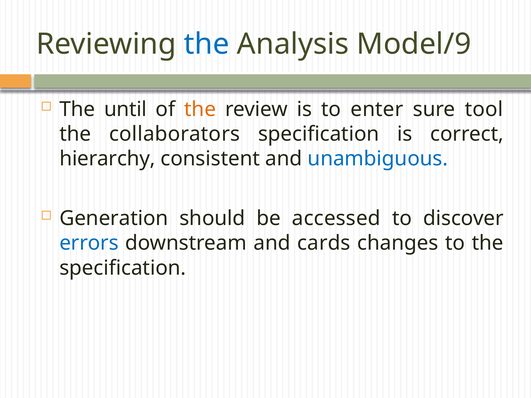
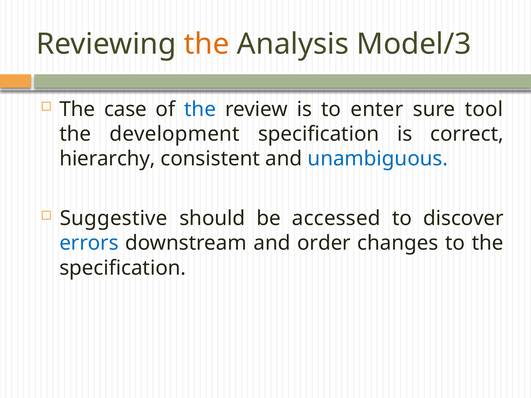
the at (207, 44) colour: blue -> orange
Model/9: Model/9 -> Model/3
until: until -> case
the at (200, 109) colour: orange -> blue
collaborators: collaborators -> development
Generation: Generation -> Suggestive
cards: cards -> order
